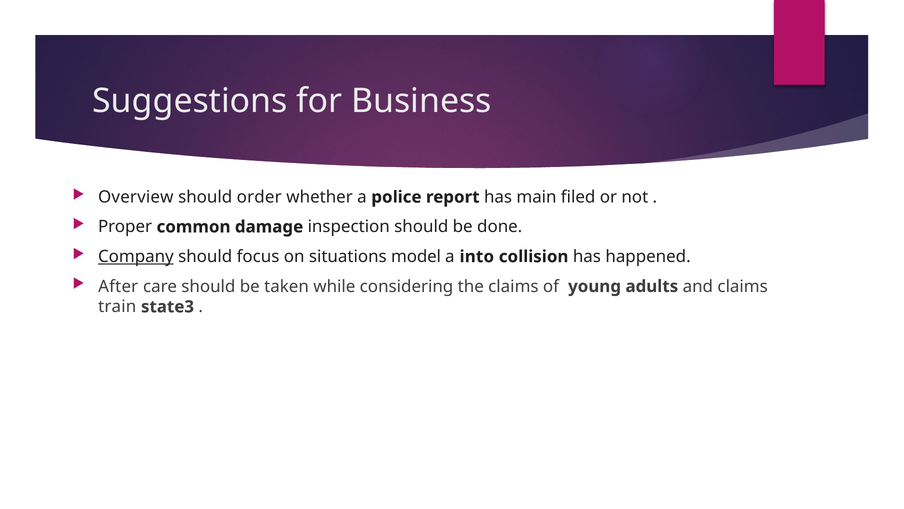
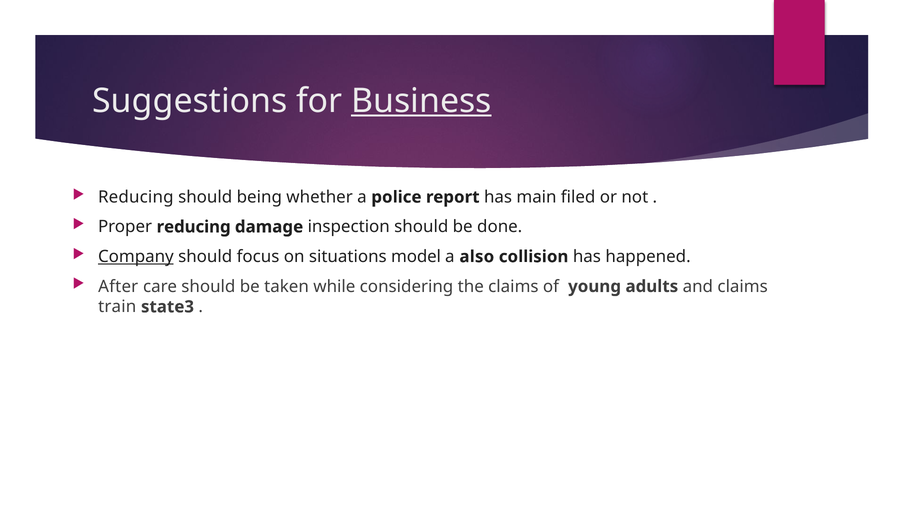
Business underline: none -> present
Overview at (136, 197): Overview -> Reducing
order: order -> being
Proper common: common -> reducing
into: into -> also
